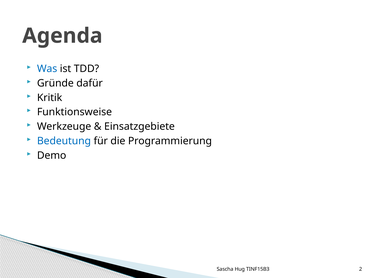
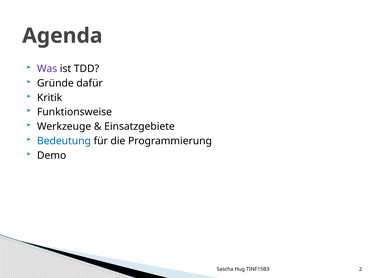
Was colour: blue -> purple
